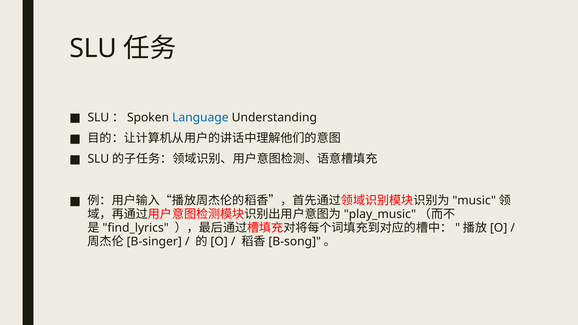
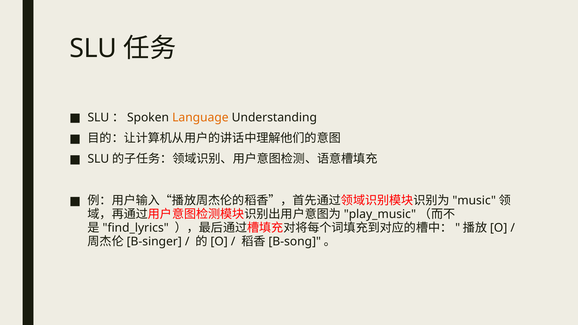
Language colour: blue -> orange
